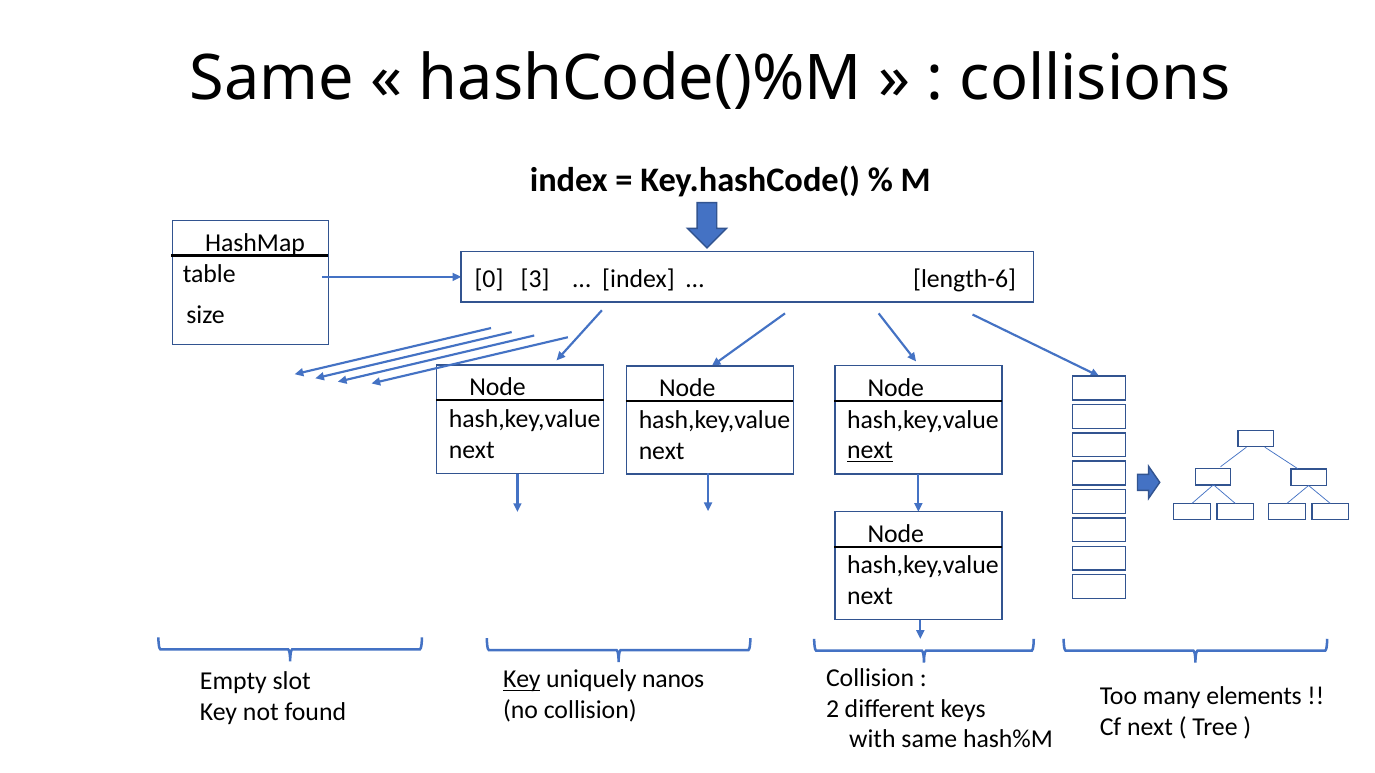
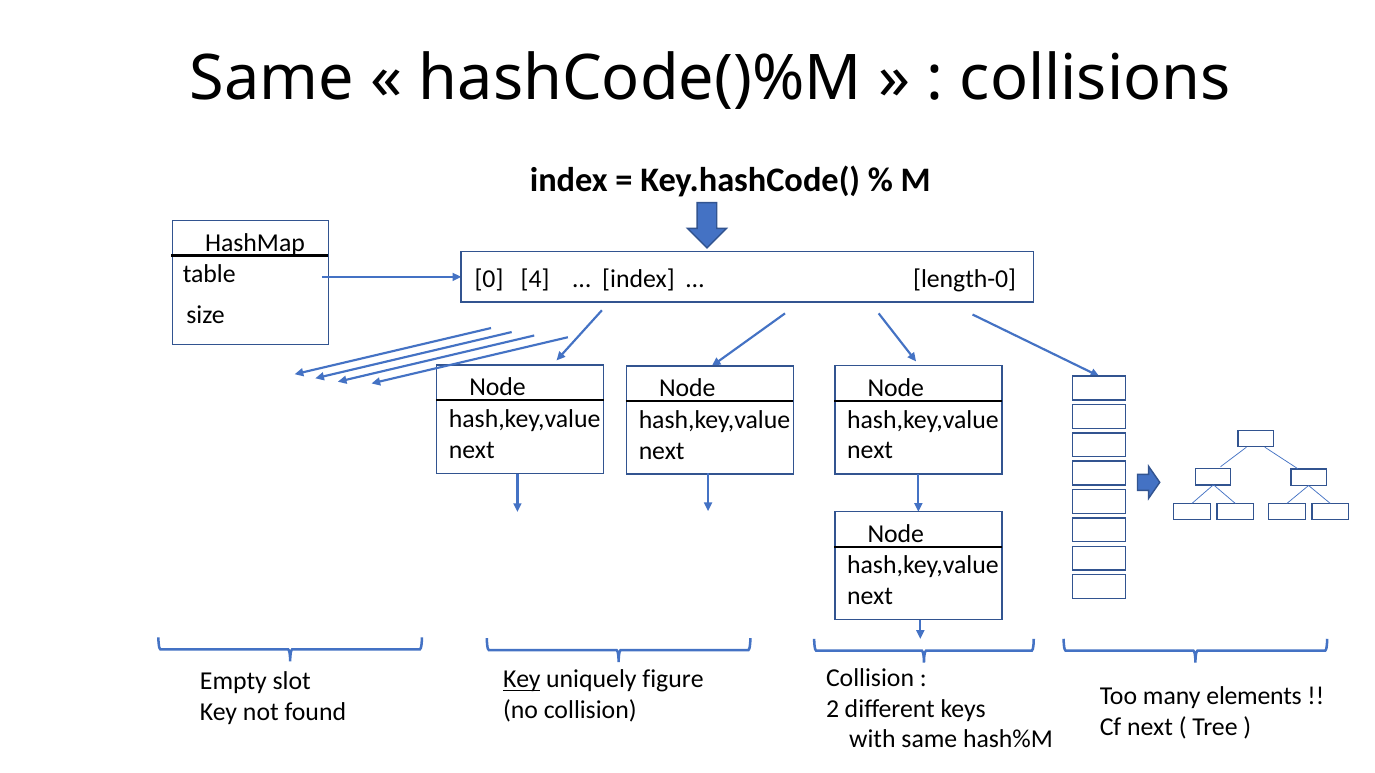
3: 3 -> 4
length-6: length-6 -> length-0
next at (870, 451) underline: present -> none
nanos: nanos -> figure
